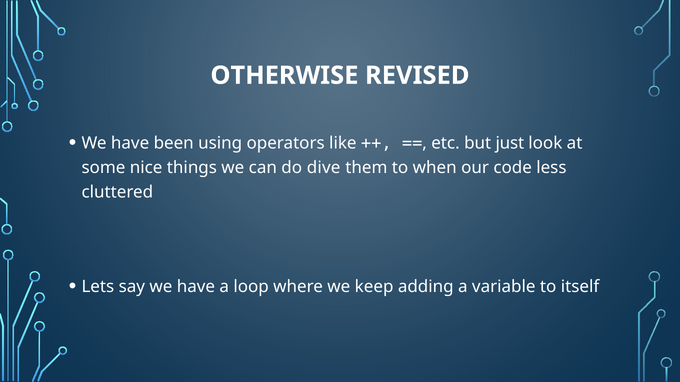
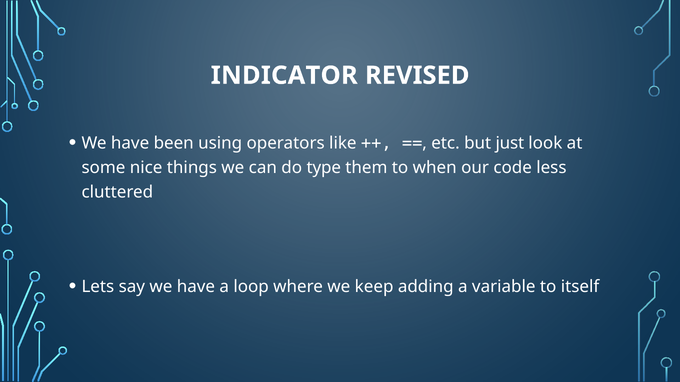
OTHERWISE: OTHERWISE -> INDICATOR
dive: dive -> type
